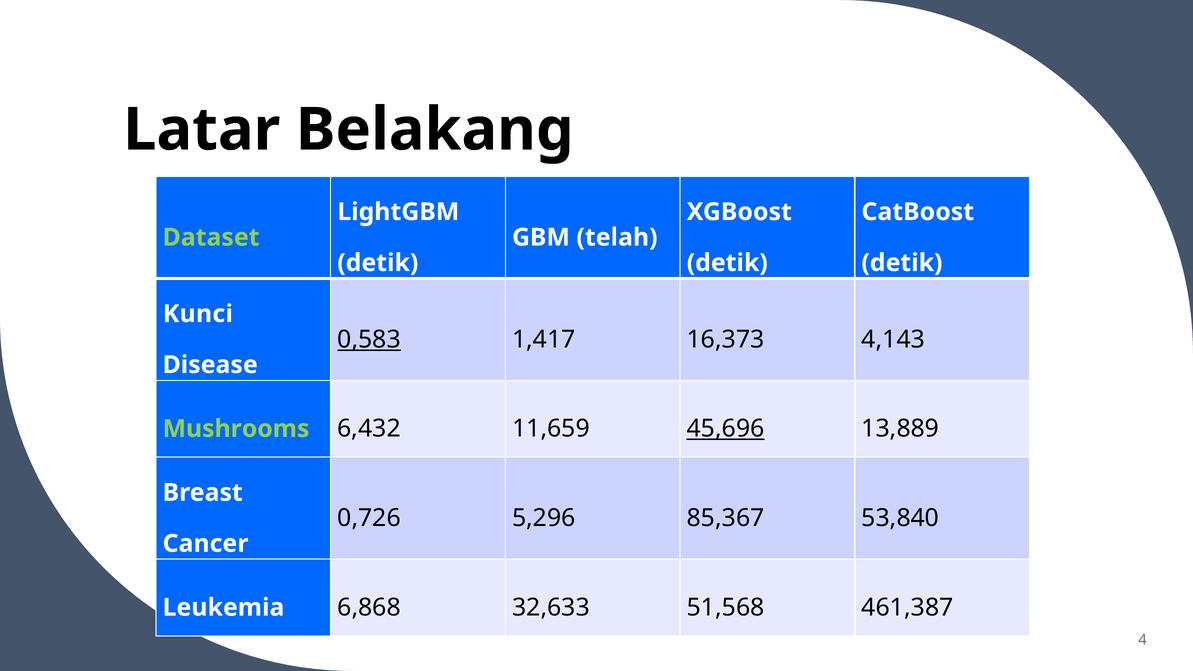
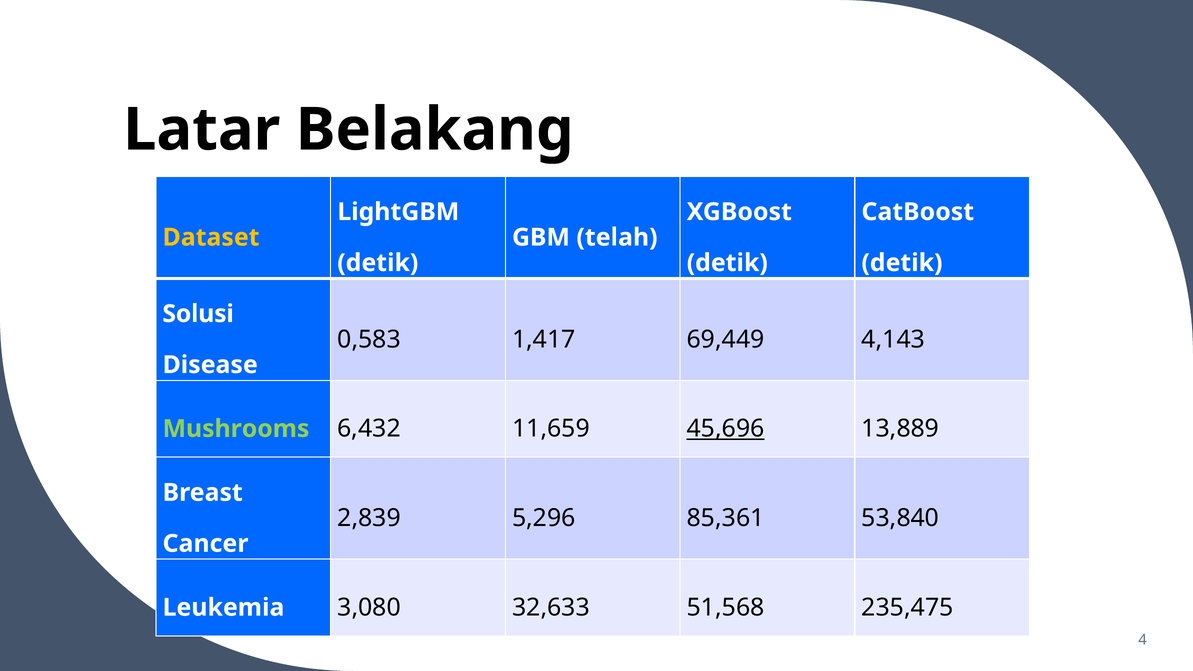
Dataset colour: light green -> yellow
Kunci: Kunci -> Solusi
0,583 underline: present -> none
16,373: 16,373 -> 69,449
0,726: 0,726 -> 2,839
85,367: 85,367 -> 85,361
6,868: 6,868 -> 3,080
461,387: 461,387 -> 235,475
